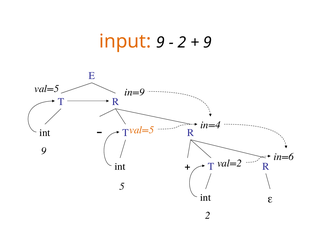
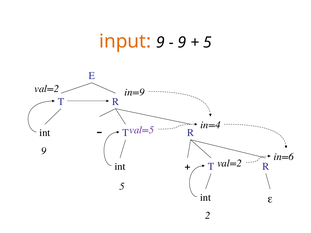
2 at (182, 43): 2 -> 9
9 at (208, 43): 9 -> 5
val=5 at (47, 89): val=5 -> val=2
val=5 at (142, 130) colour: orange -> purple
